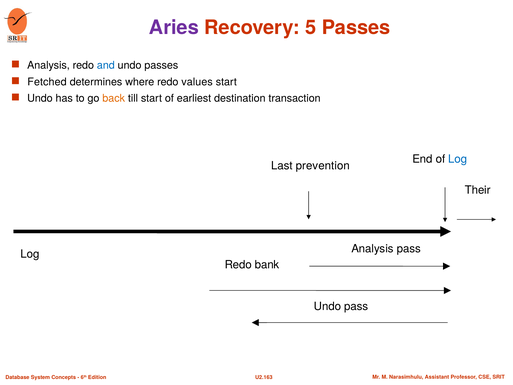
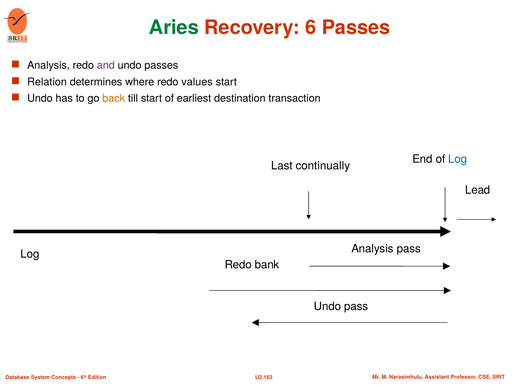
Aries colour: purple -> green
5: 5 -> 6
and colour: blue -> purple
Fetched: Fetched -> Relation
prevention: prevention -> continually
Their: Their -> Lead
